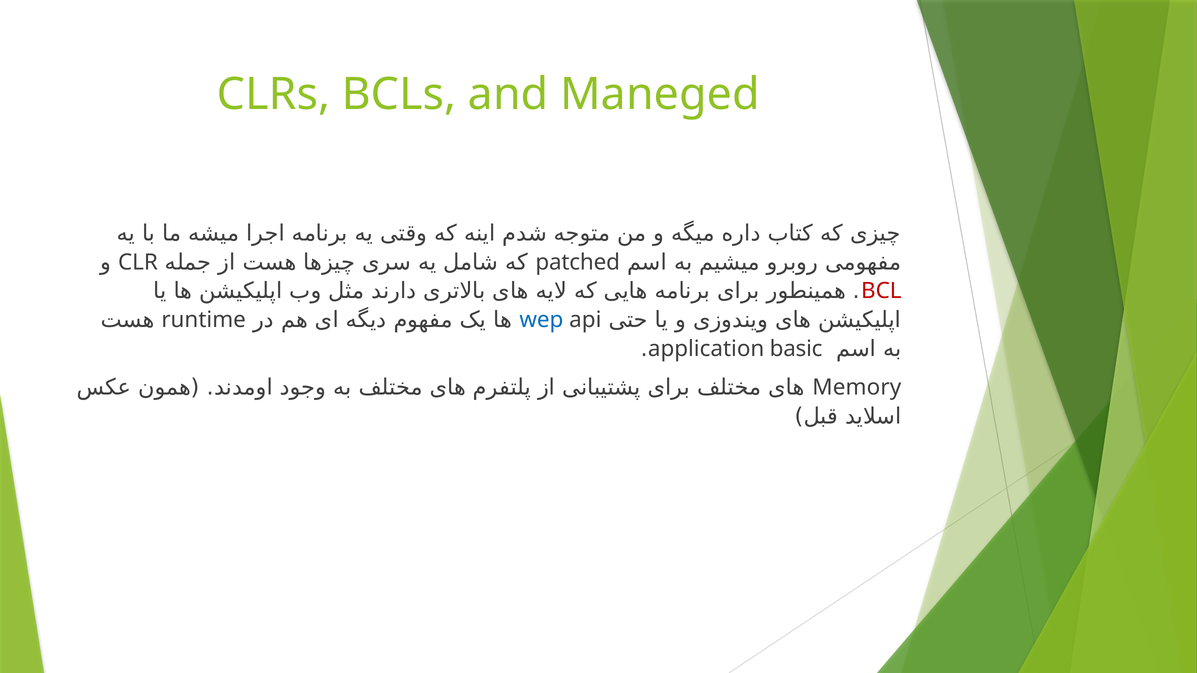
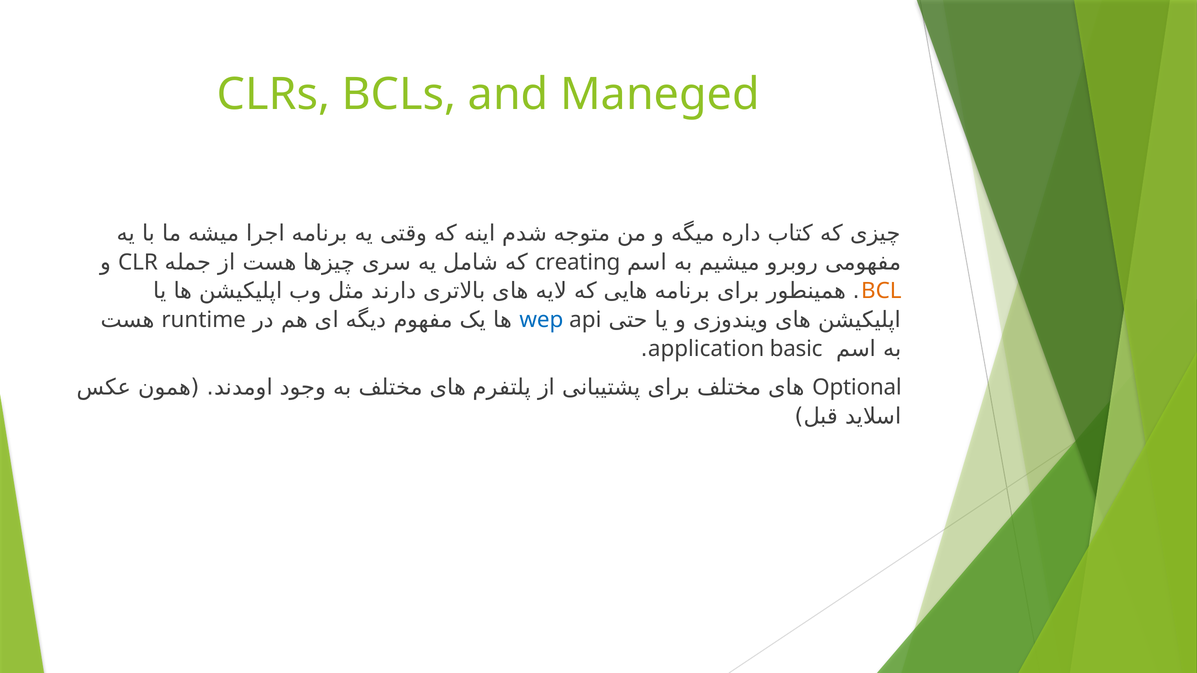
patched: patched -> creating
BCL colour: red -> orange
Memory: Memory -> Optional
